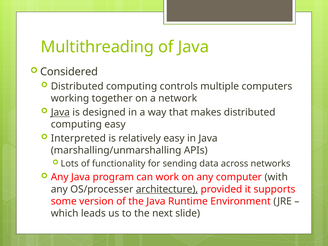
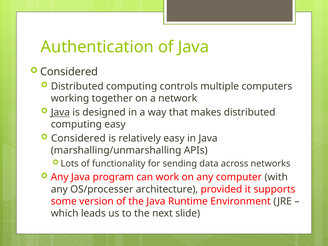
Multithreading: Multithreading -> Authentication
Interpreted at (78, 138): Interpreted -> Considered
architecture underline: present -> none
